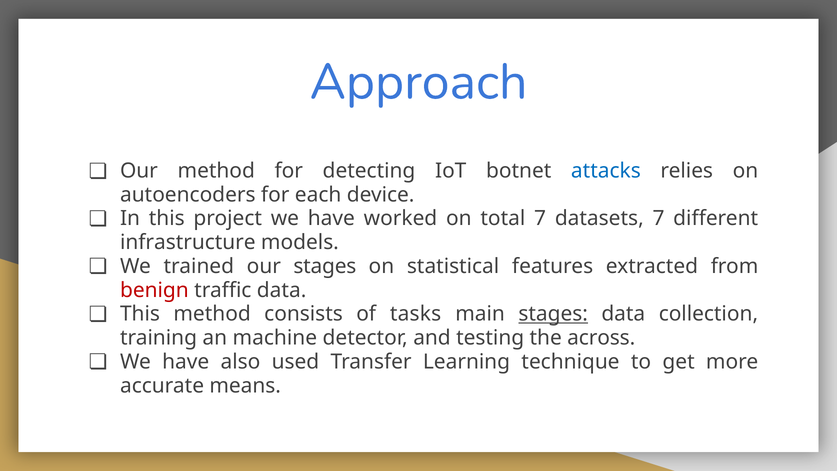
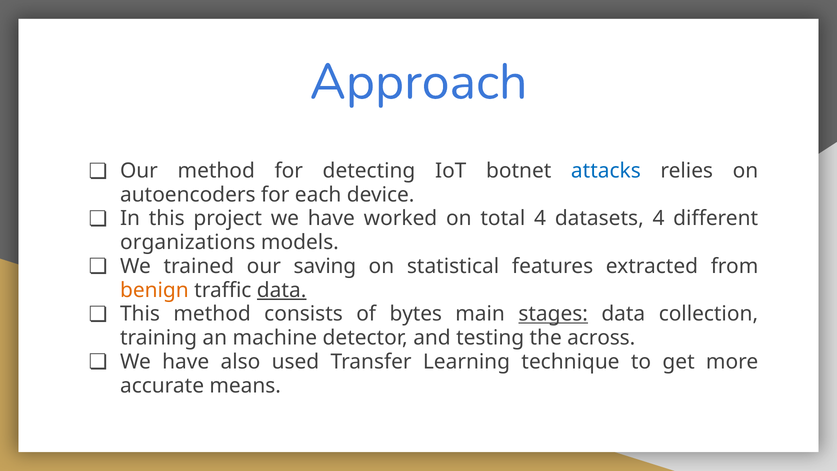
total 7: 7 -> 4
datasets 7: 7 -> 4
infrastructure: infrastructure -> organizations
our stages: stages -> saving
benign colour: red -> orange
data at (282, 290) underline: none -> present
tasks: tasks -> bytes
